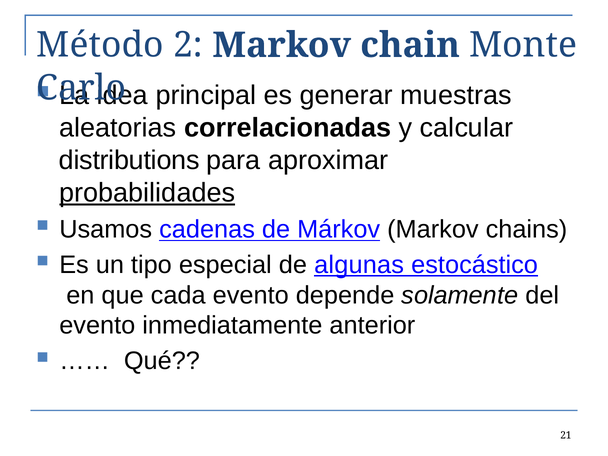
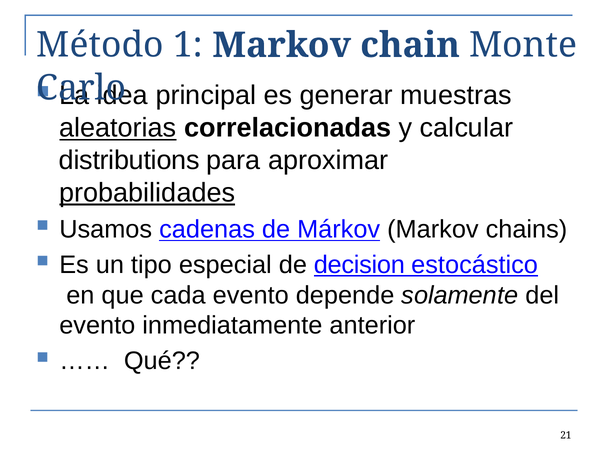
2: 2 -> 1
aleatorias underline: none -> present
algunas: algunas -> decision
